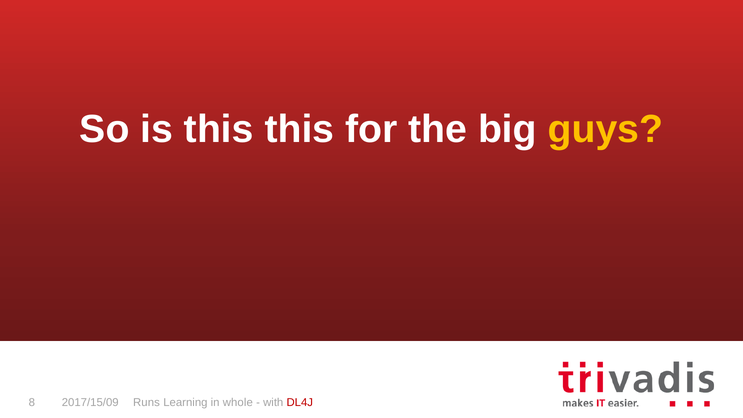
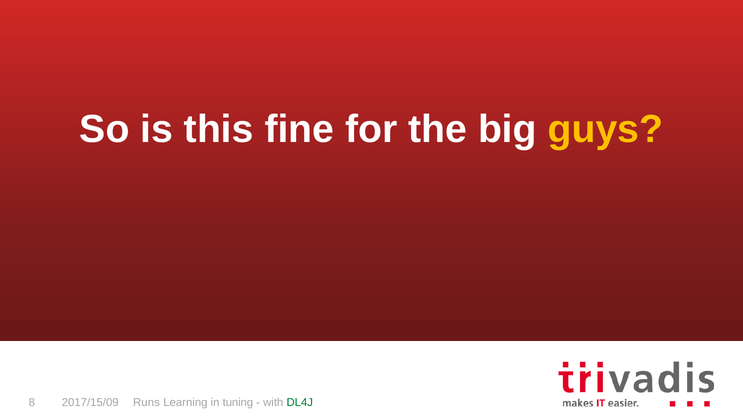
this this: this -> fine
whole: whole -> tuning
DL4J colour: red -> green
